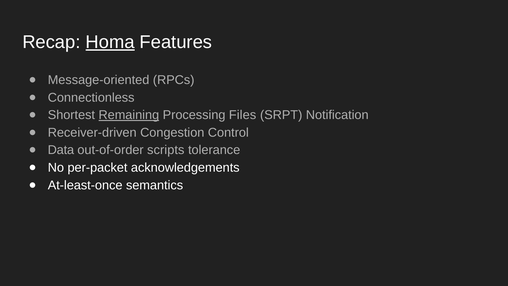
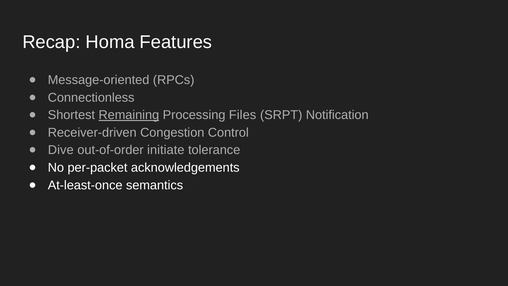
Homa underline: present -> none
Data: Data -> Dive
scripts: scripts -> initiate
